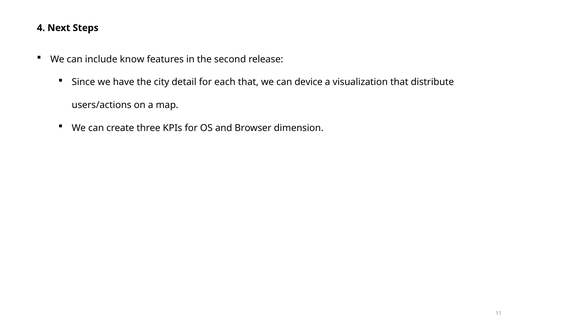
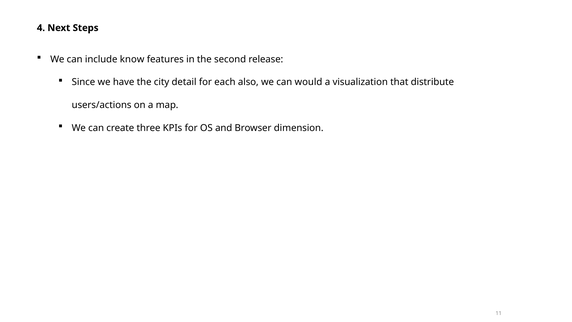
each that: that -> also
device: device -> would
